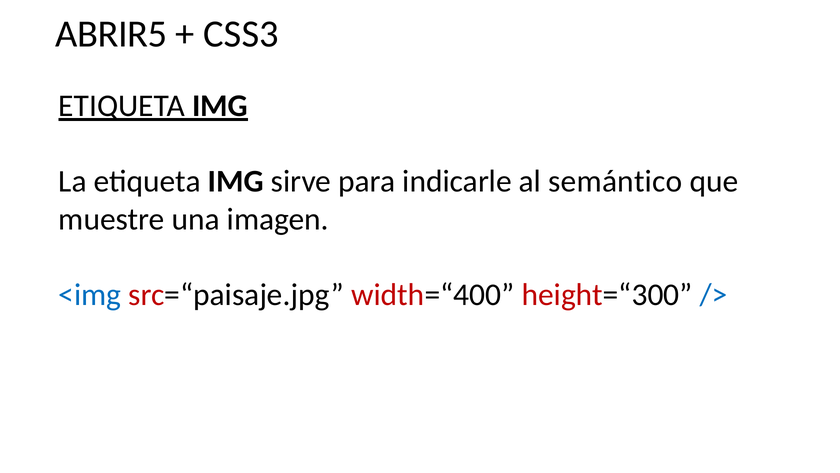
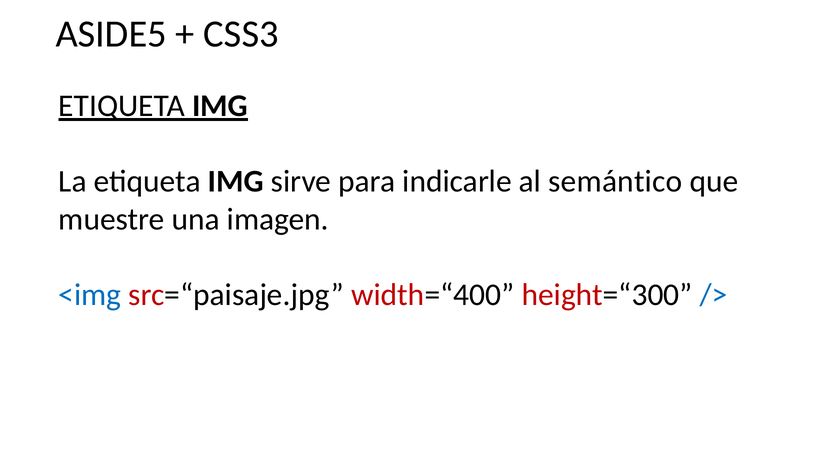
ABRIR5: ABRIR5 -> ASIDE5
